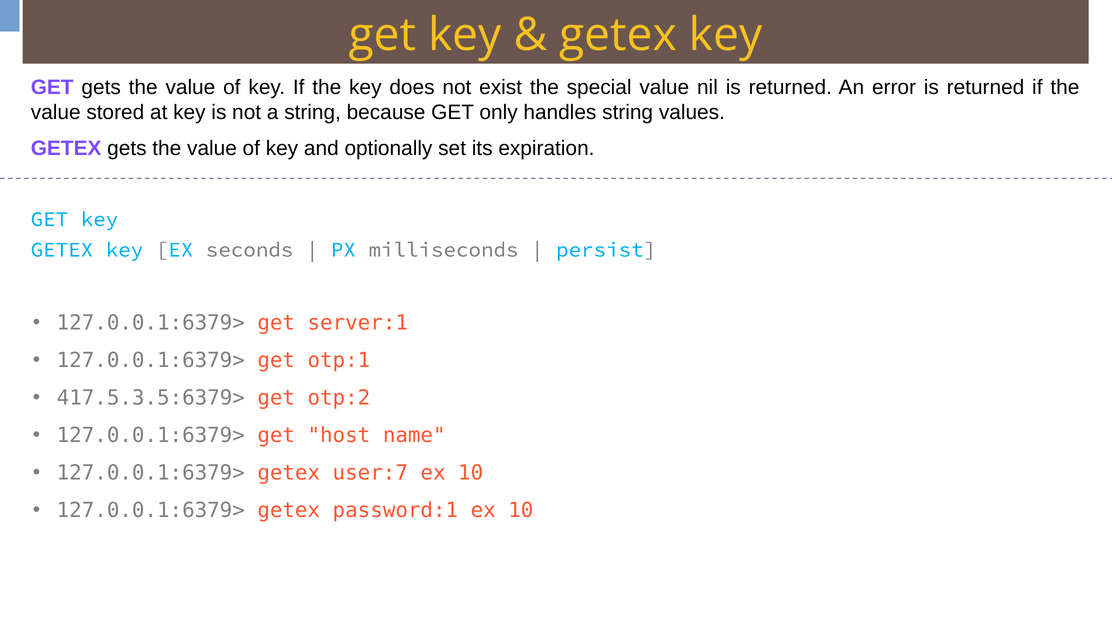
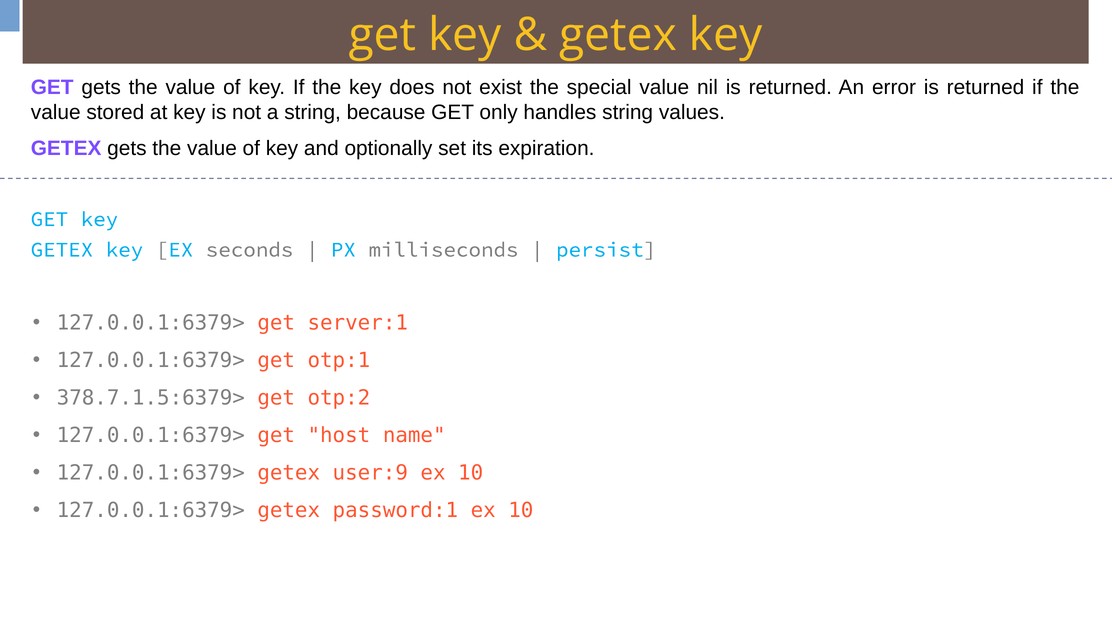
417.5.3.5:6379>: 417.5.3.5:6379> -> 378.7.1.5:6379>
user:7: user:7 -> user:9
